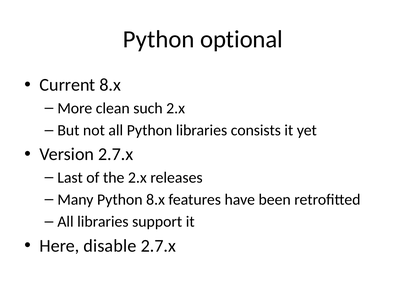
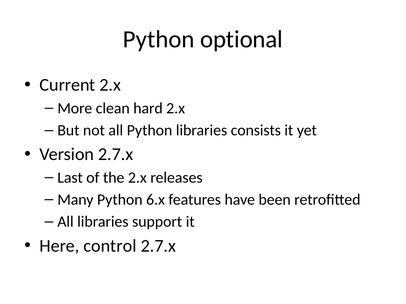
Current 8.x: 8.x -> 2.x
such: such -> hard
Python 8.x: 8.x -> 6.x
disable: disable -> control
